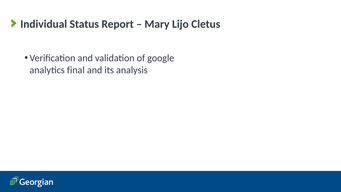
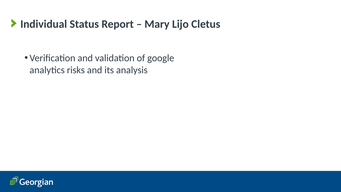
final: final -> risks
